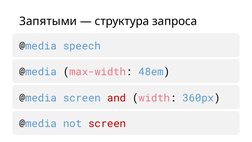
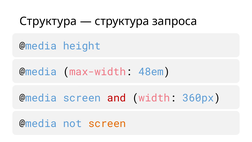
Запятыми at (48, 21): Запятыми -> Структура
speech: speech -> height
screen at (107, 123) colour: red -> orange
